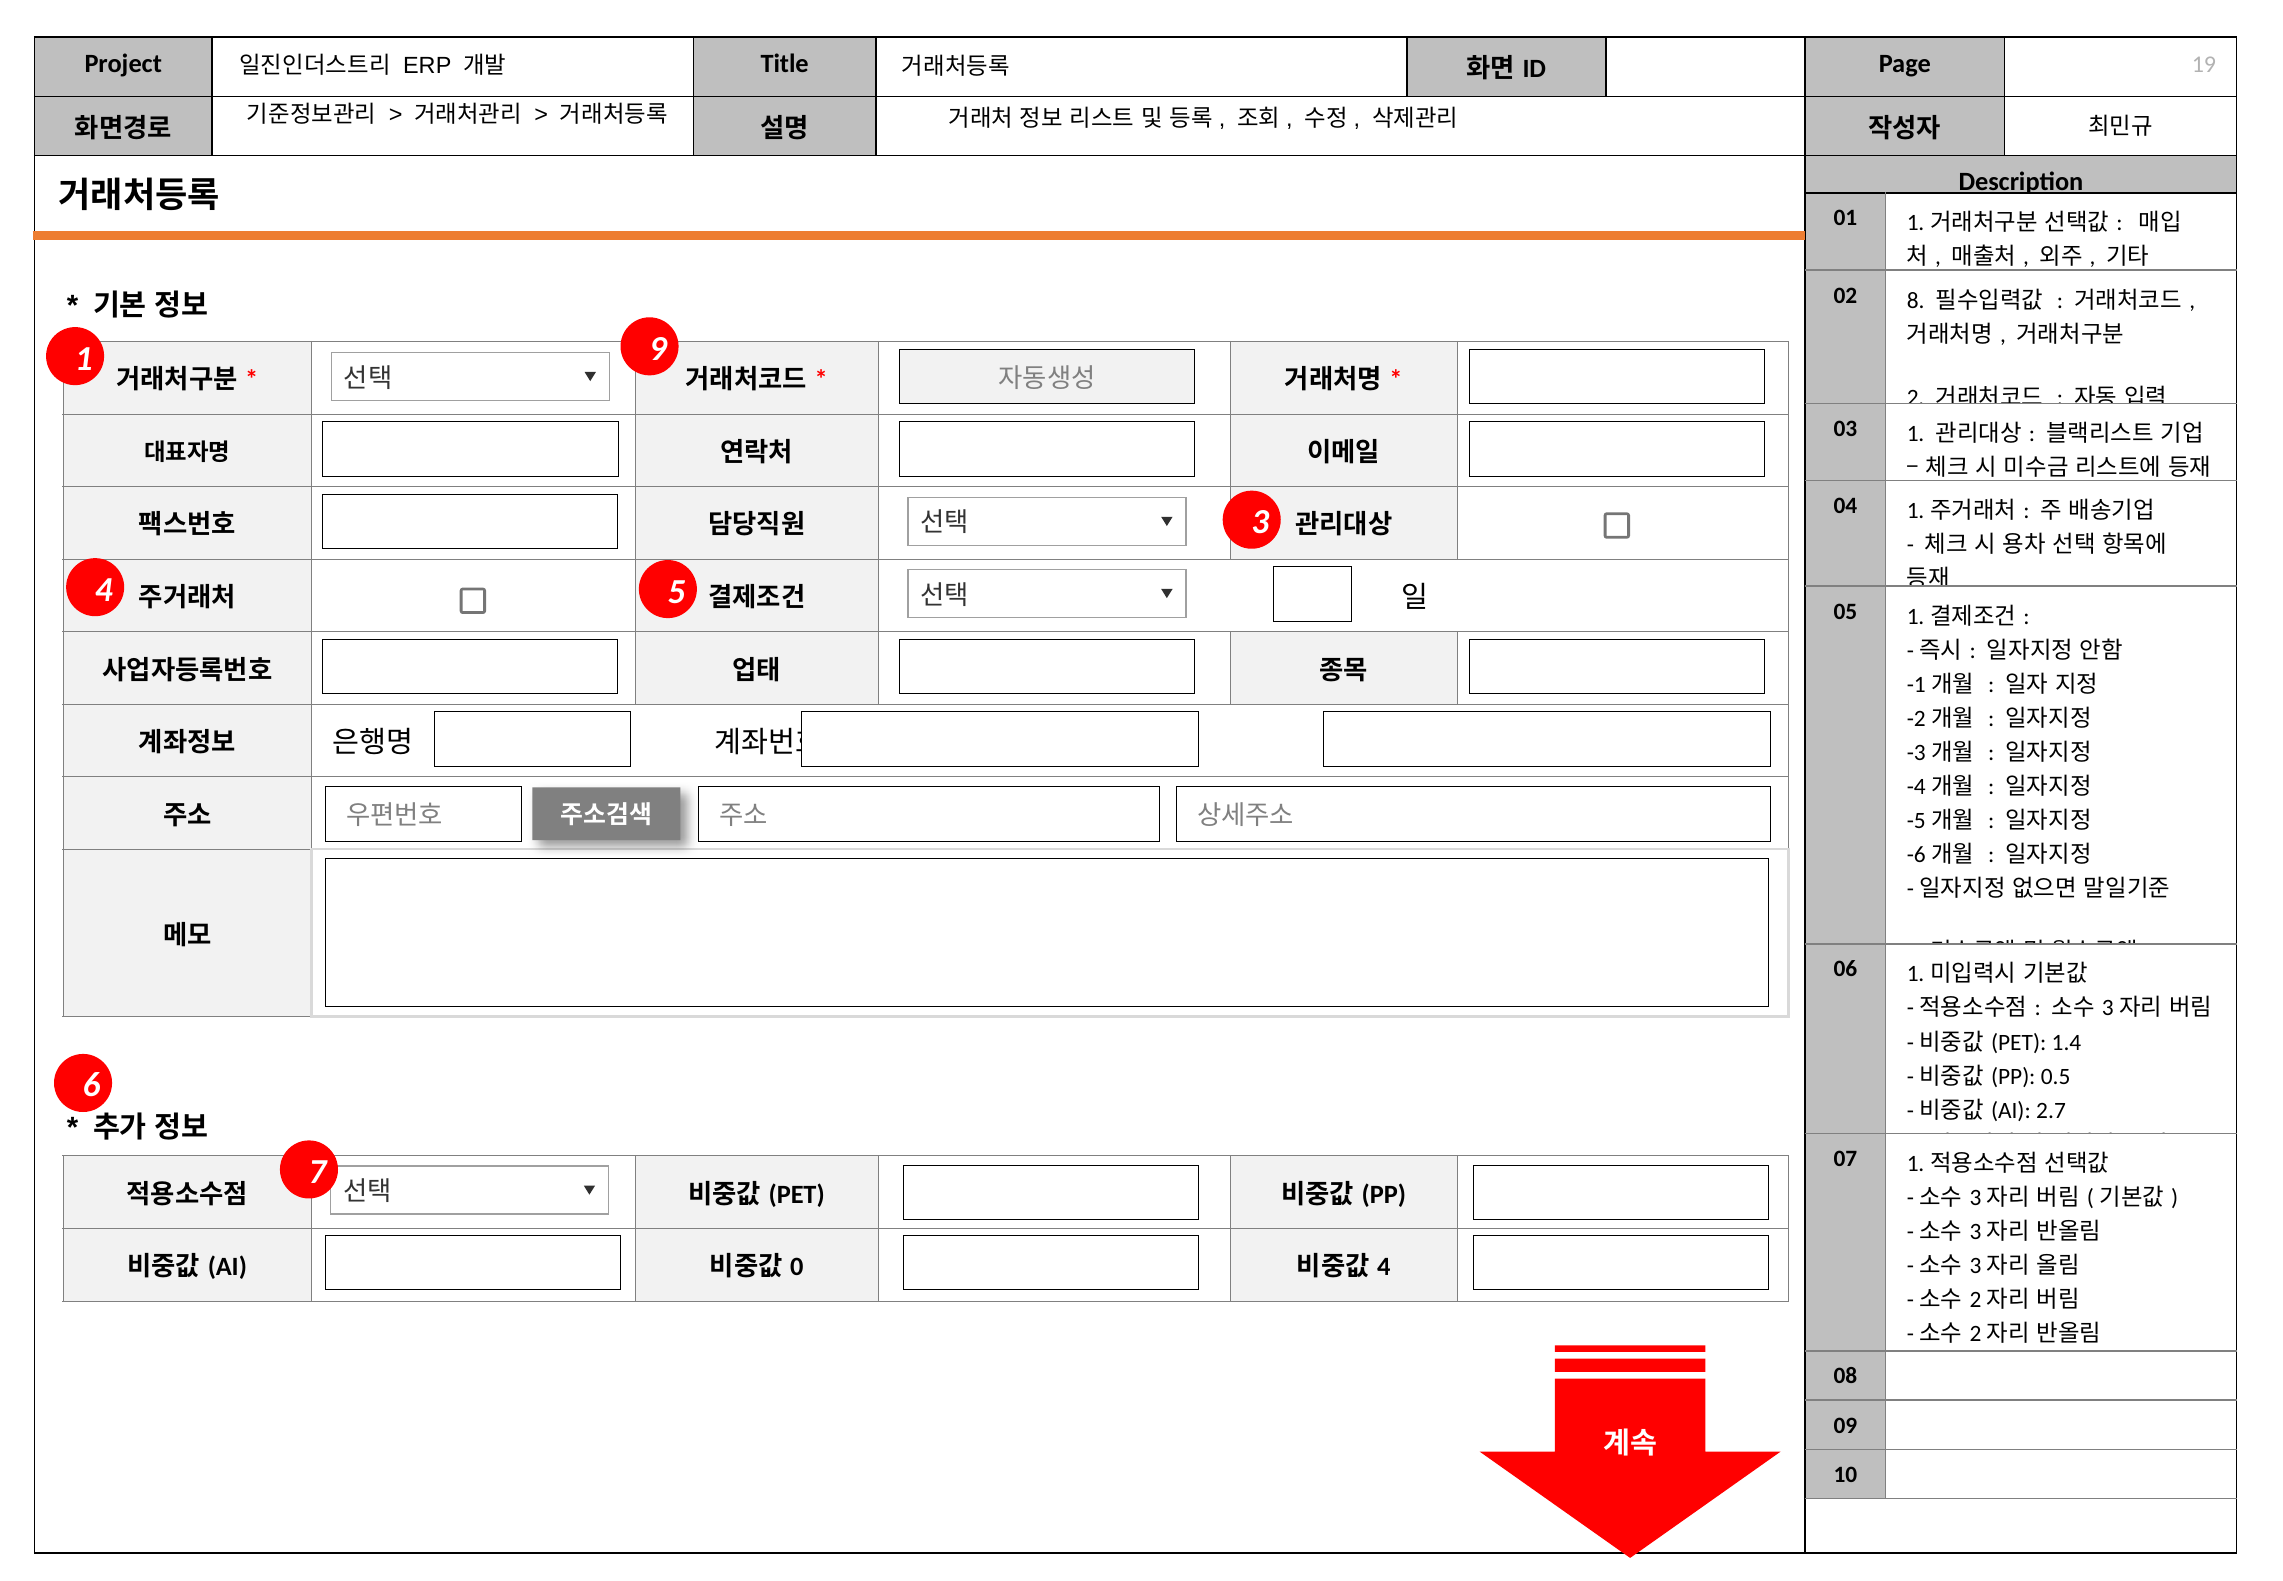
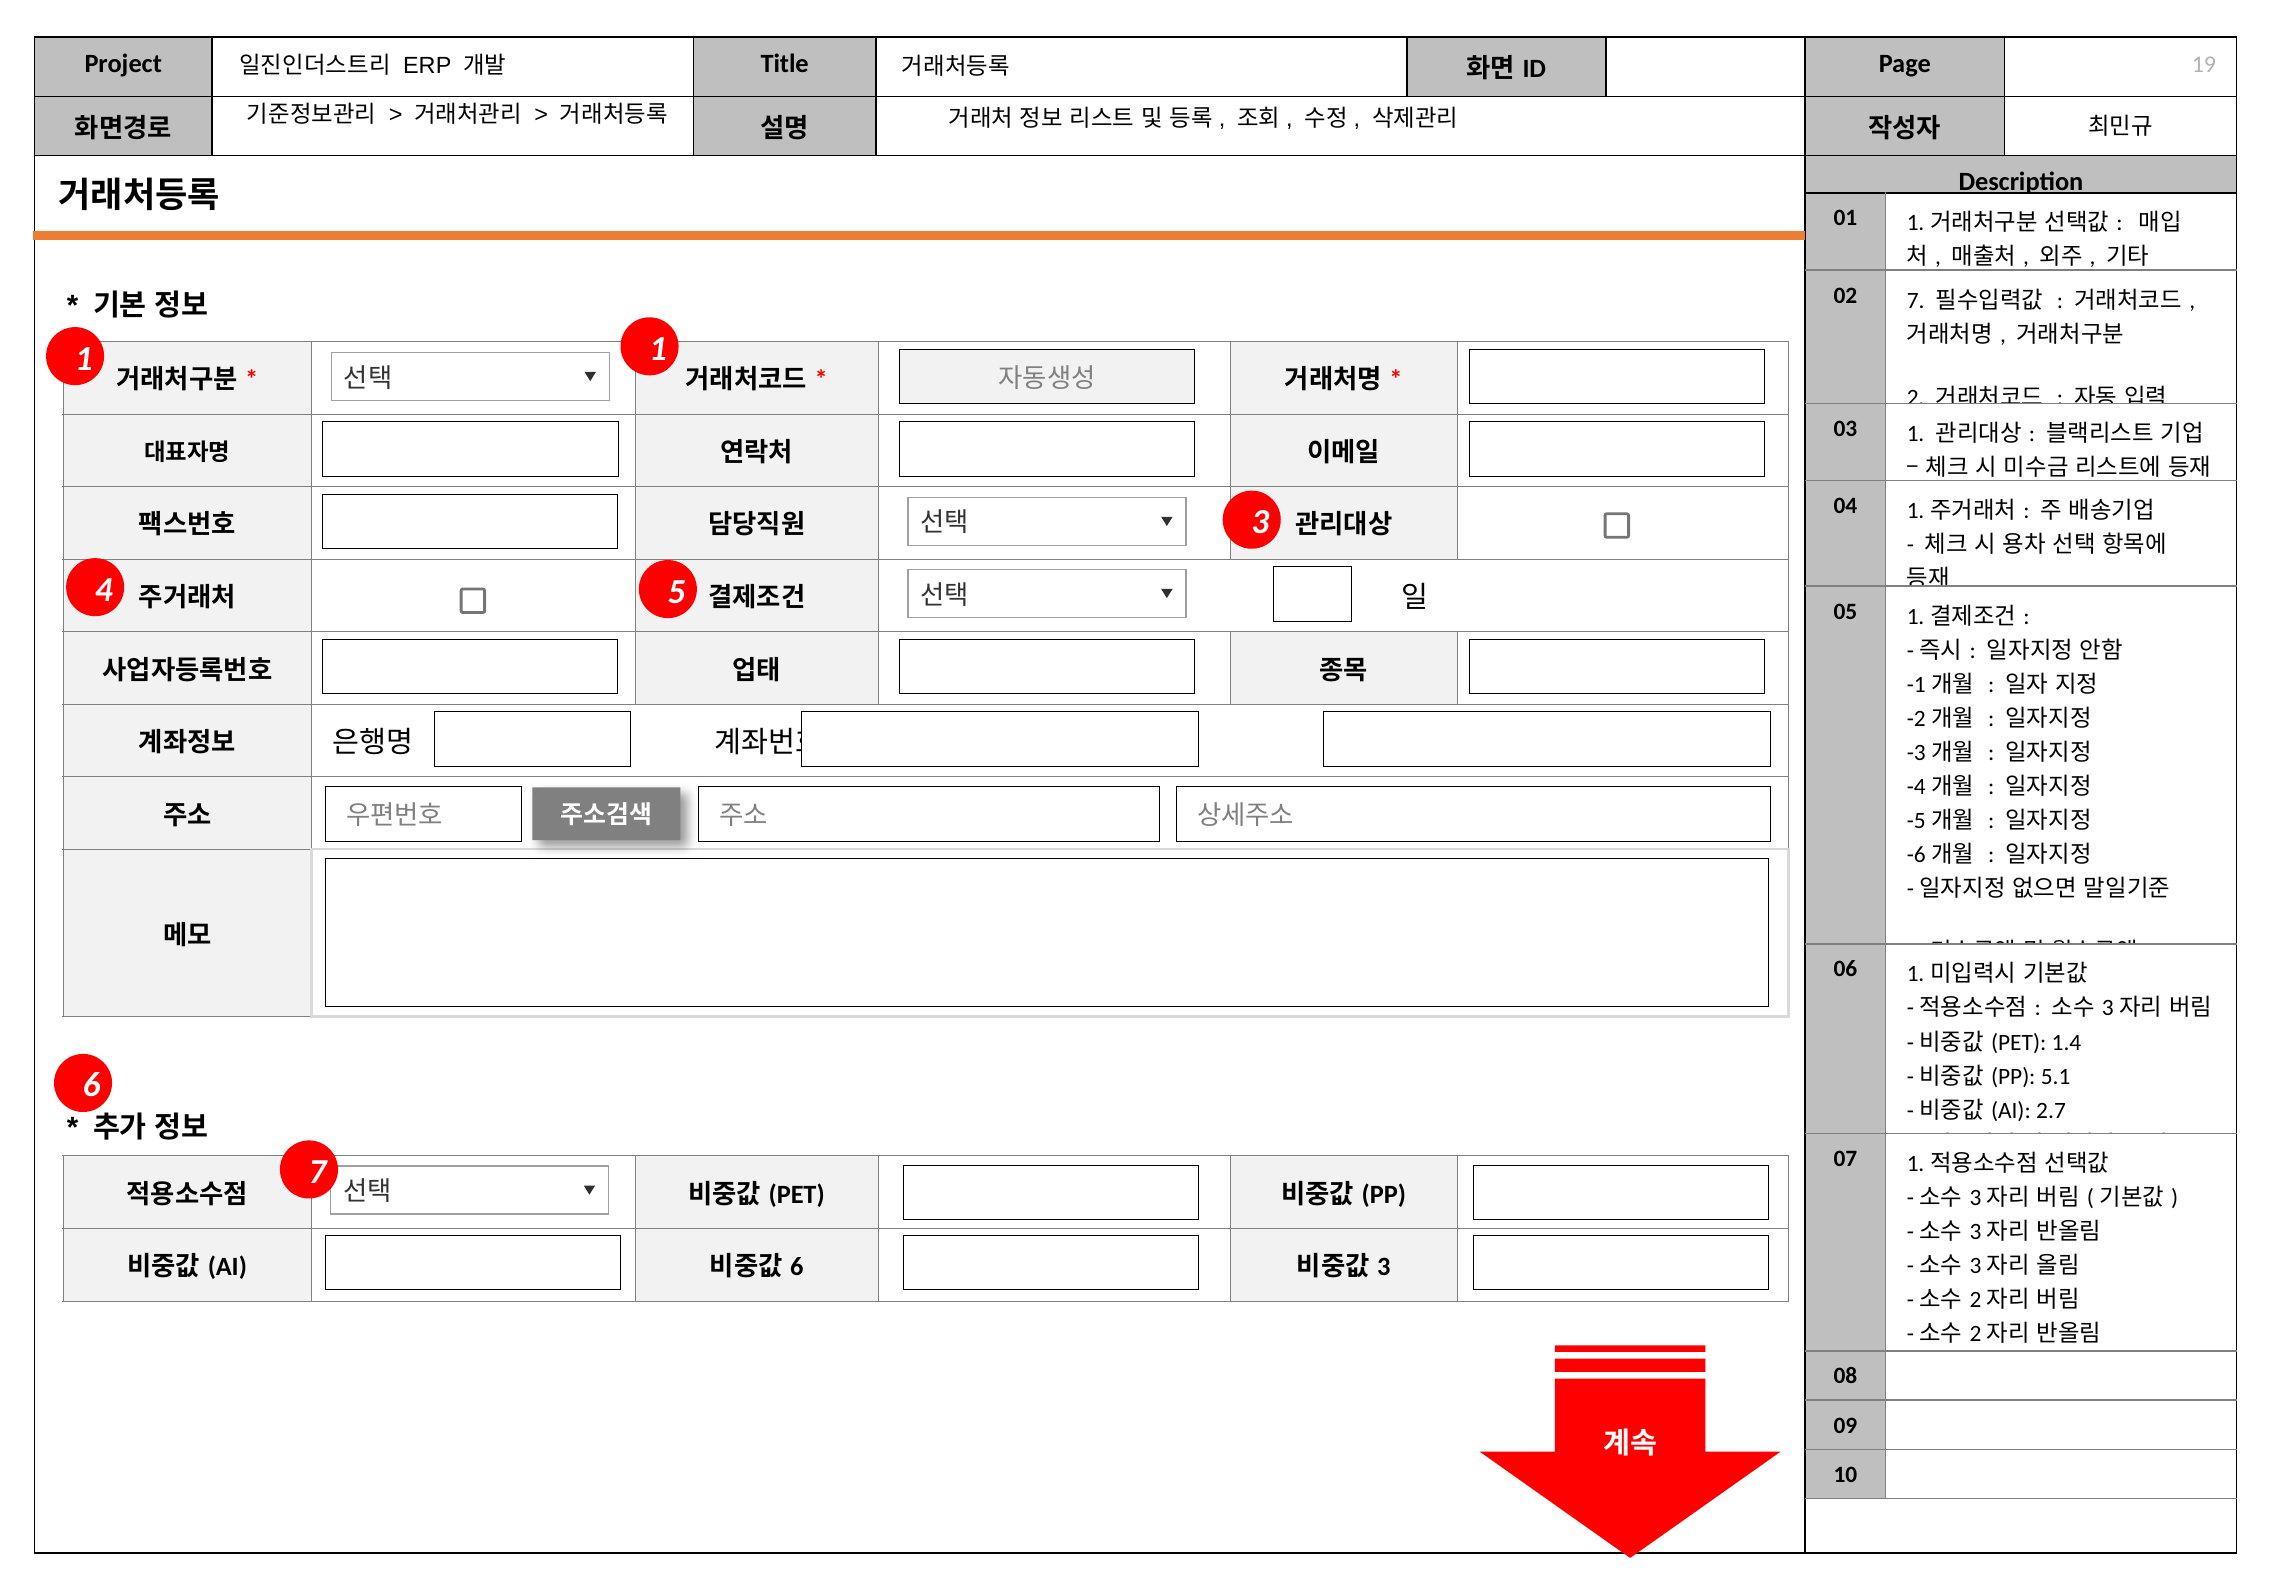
02 8: 8 -> 7
1 9: 9 -> 1
0.5: 0.5 -> 5.1
0 at (797, 1267): 0 -> 6
4 at (1384, 1267): 4 -> 3
